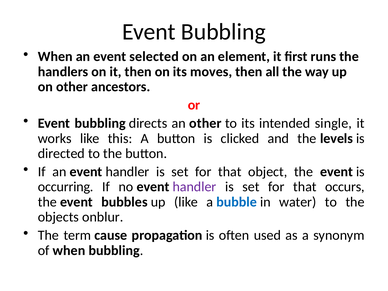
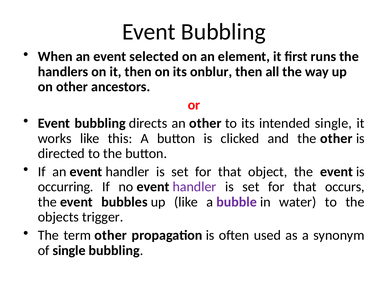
moves: moves -> onblur
the levels: levels -> other
bubble colour: blue -> purple
onblur: onblur -> trigger
term cause: cause -> other
of when: when -> single
